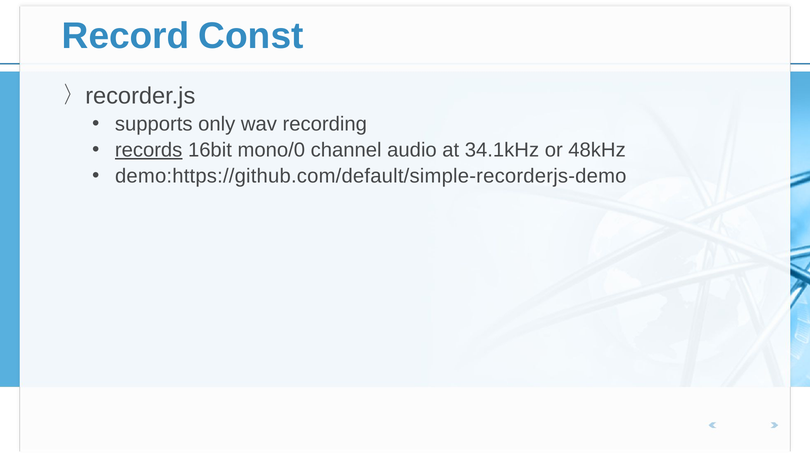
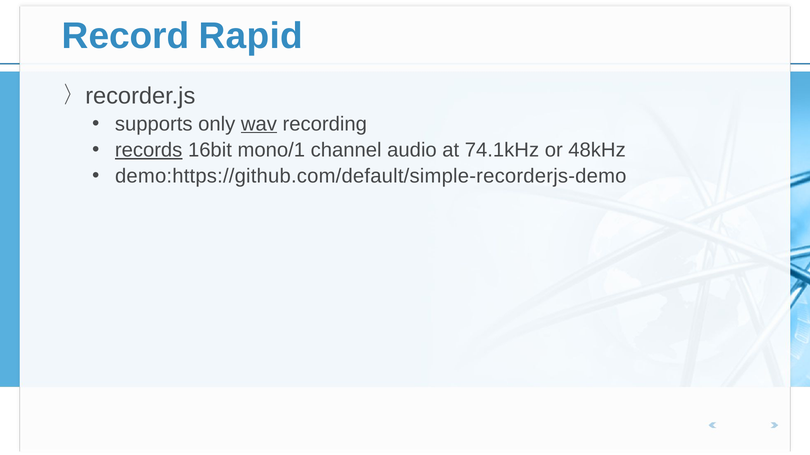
Const: Const -> Rapid
wav underline: none -> present
mono/0: mono/0 -> mono/1
34.1kHz: 34.1kHz -> 74.1kHz
